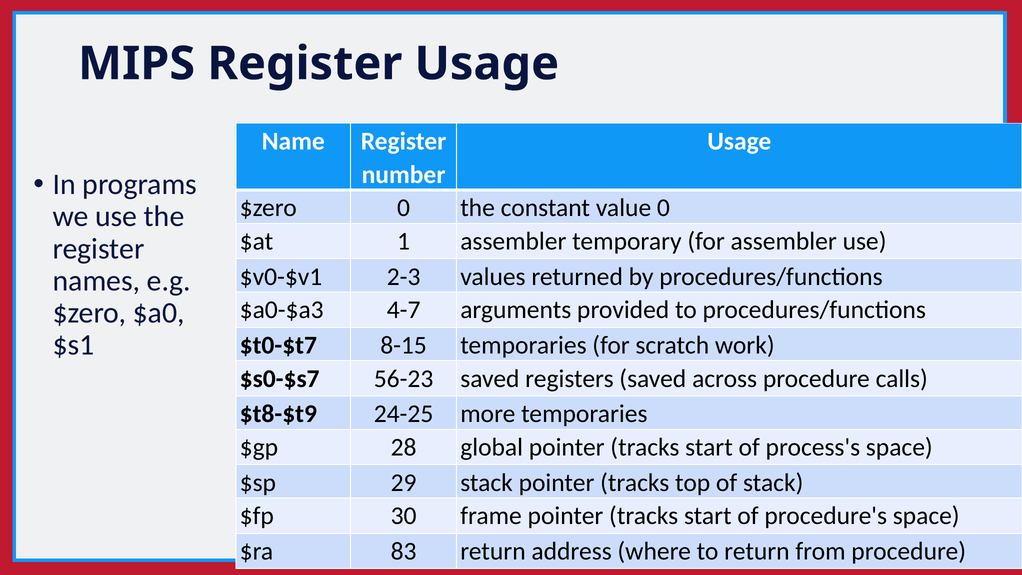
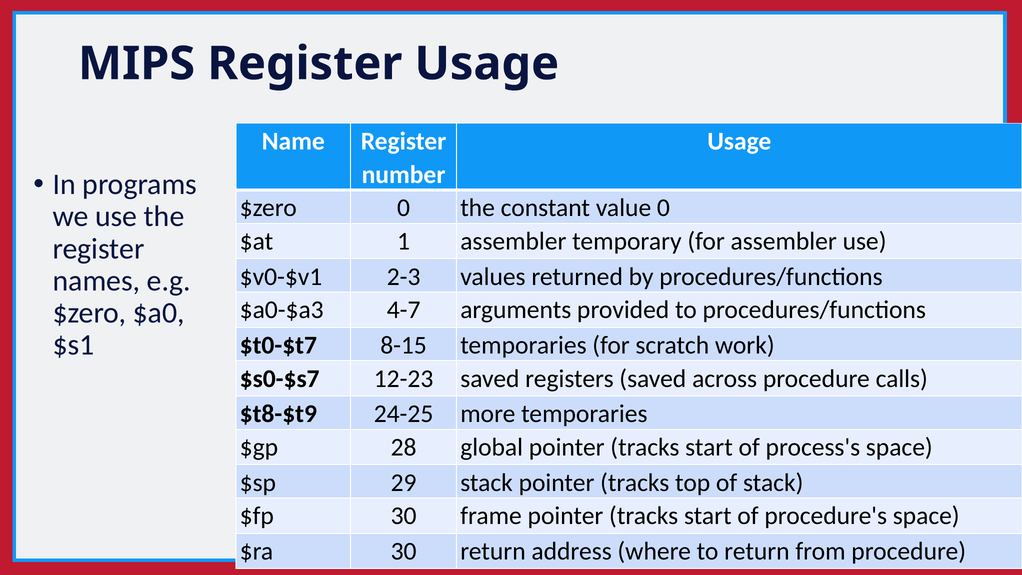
56-23: 56-23 -> 12-23
$ra 83: 83 -> 30
